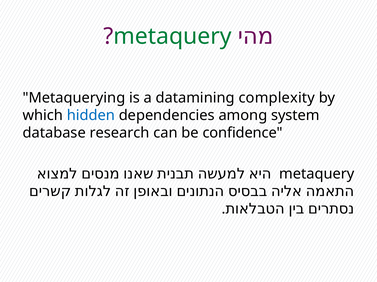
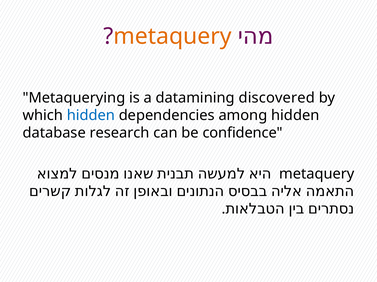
metaquery at (173, 36) colour: green -> orange
complexity: complexity -> discovered
among system: system -> hidden
